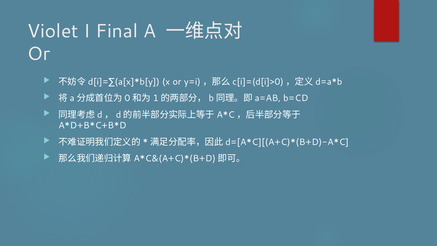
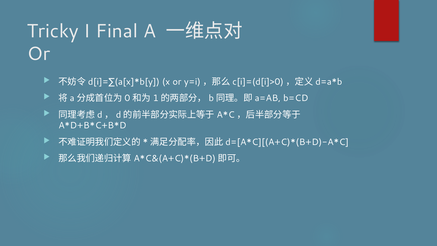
Violet: Violet -> Tricky
